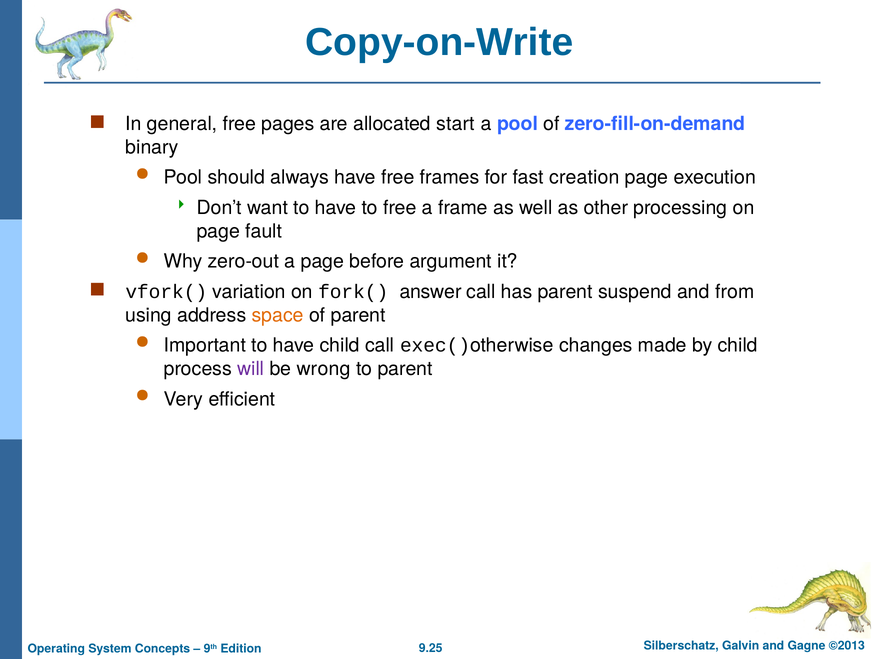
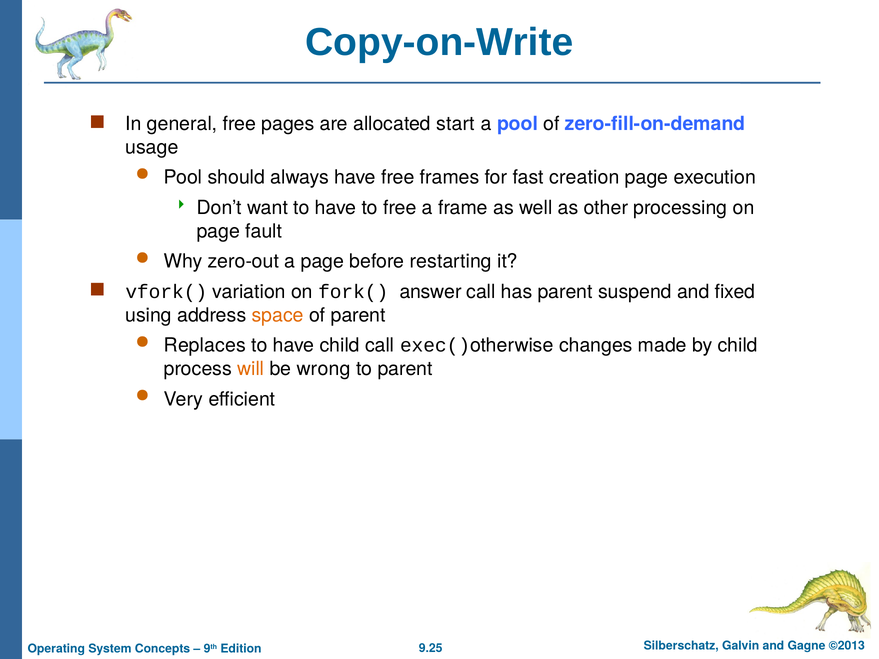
binary: binary -> usage
argument: argument -> restarting
from: from -> fixed
Important: Important -> Replaces
will colour: purple -> orange
